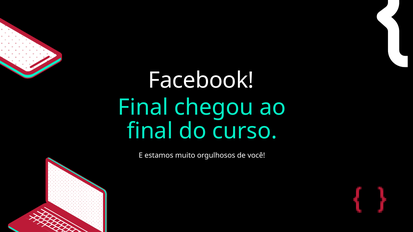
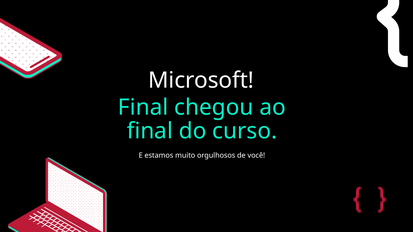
Facebook: Facebook -> Microsoft
